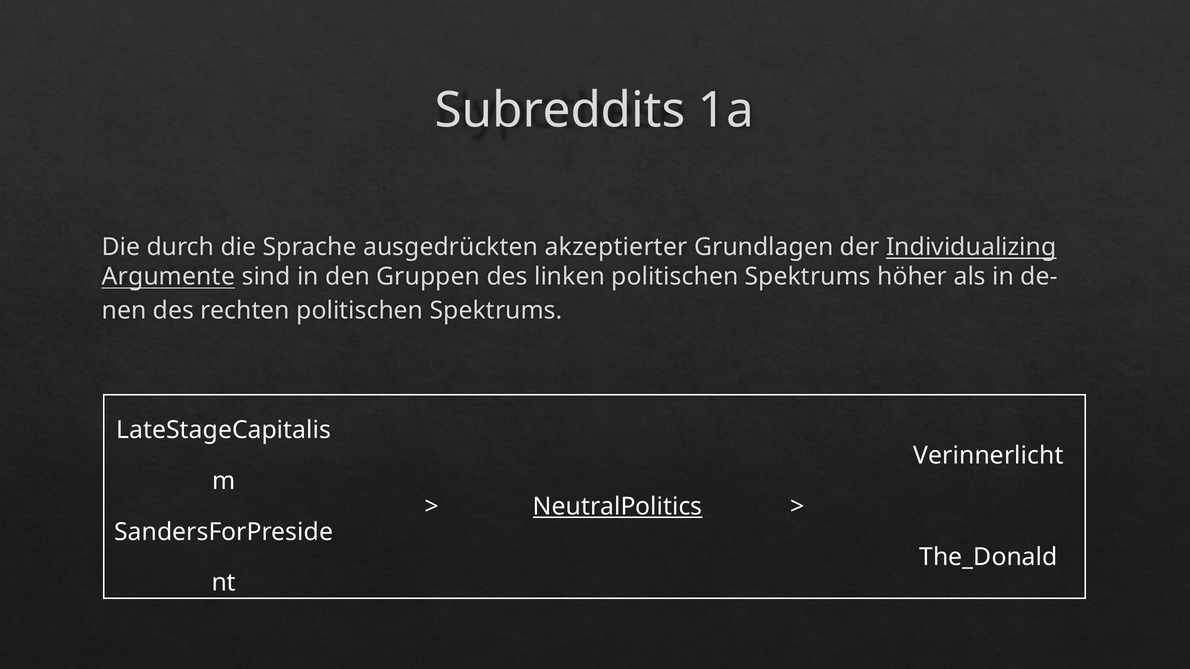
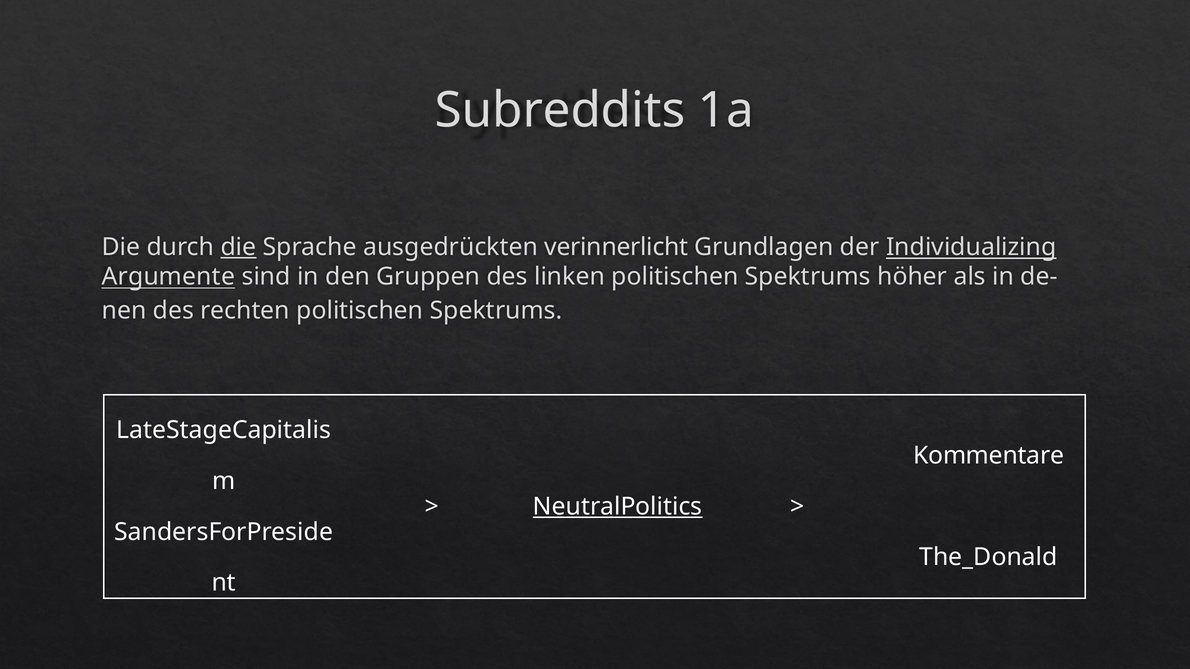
die at (239, 247) underline: none -> present
akzeptierter: akzeptierter -> verinnerlicht
Verinnerlicht: Verinnerlicht -> Kommentare
